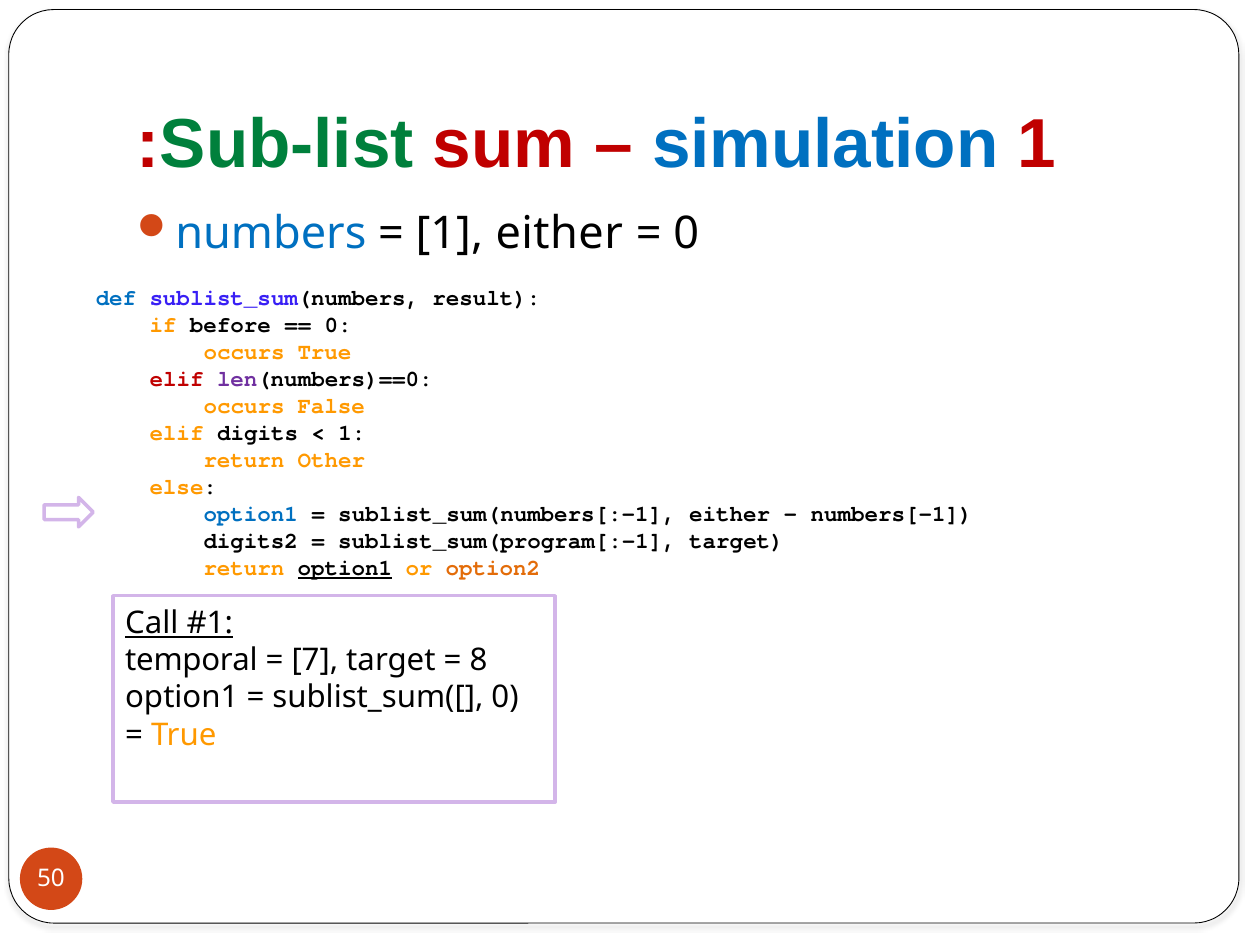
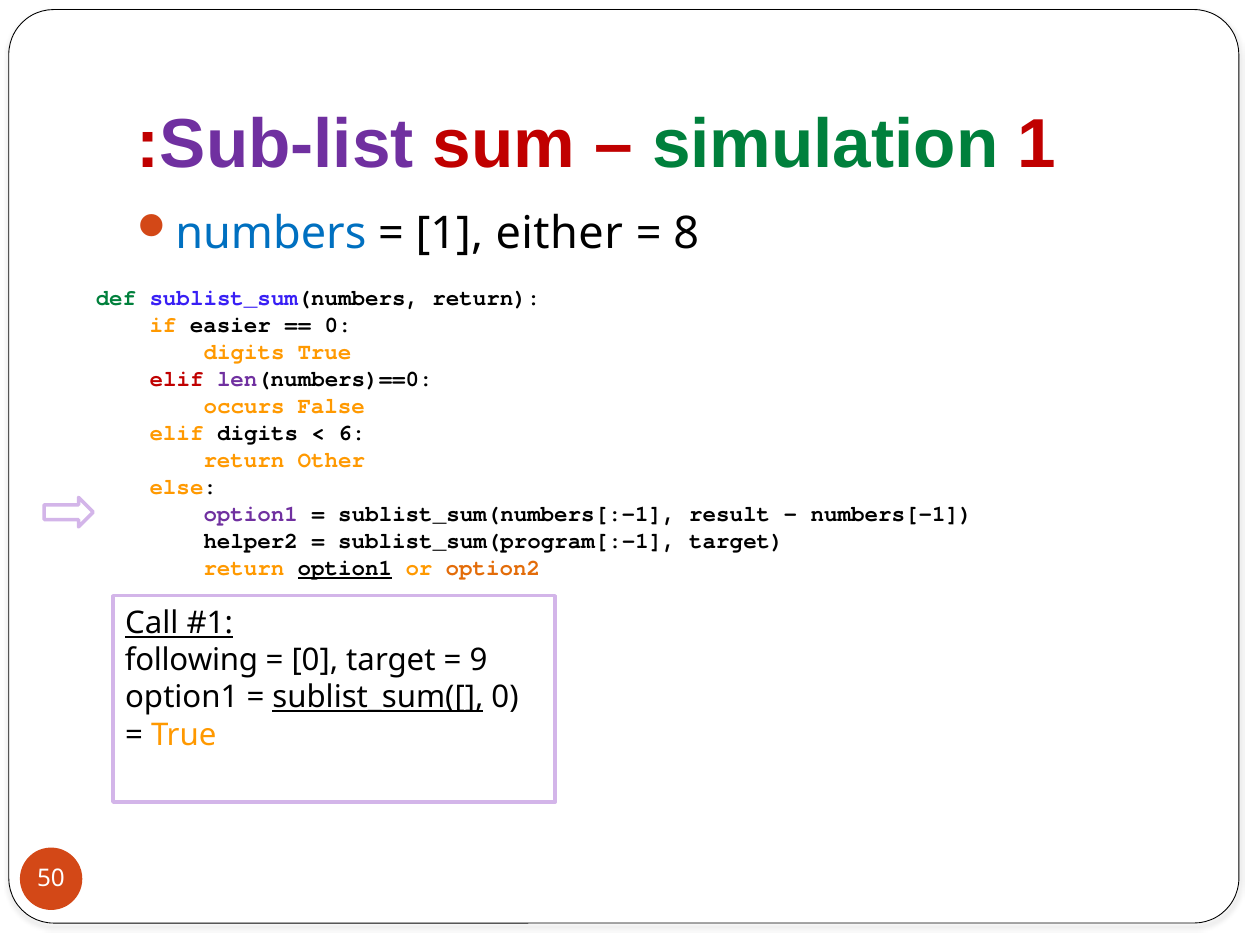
Sub-list colour: green -> purple
simulation colour: blue -> green
0 at (686, 234): 0 -> 8
def colour: blue -> green
sublist_sum(numbers result: result -> return
before: before -> easier
occurs at (244, 352): occurs -> digits
1 at (352, 433): 1 -> 6
option1 at (251, 514) colour: blue -> purple
sublist_sum(numbers[:-1 either: either -> result
digits2: digits2 -> helper2
temporal: temporal -> following
7 at (315, 660): 7 -> 0
8: 8 -> 9
sublist_sum([ underline: none -> present
